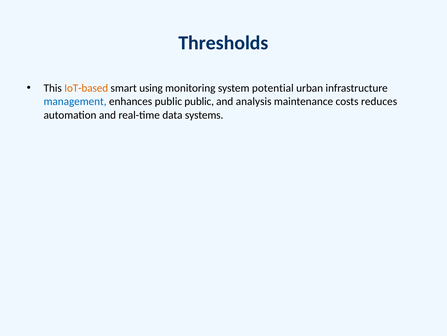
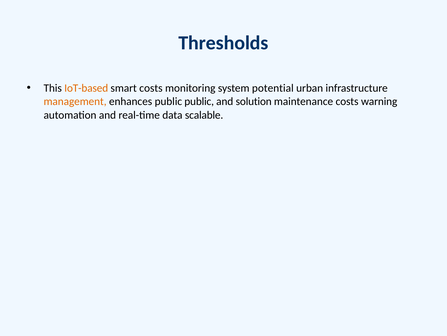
smart using: using -> costs
management colour: blue -> orange
analysis: analysis -> solution
reduces: reduces -> warning
systems: systems -> scalable
